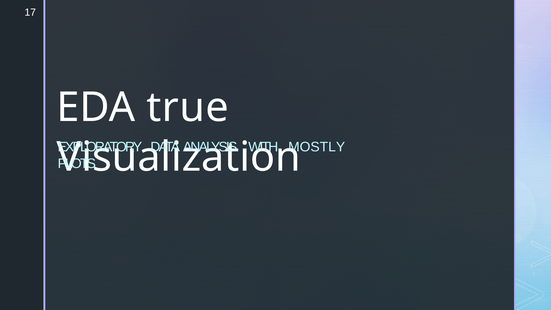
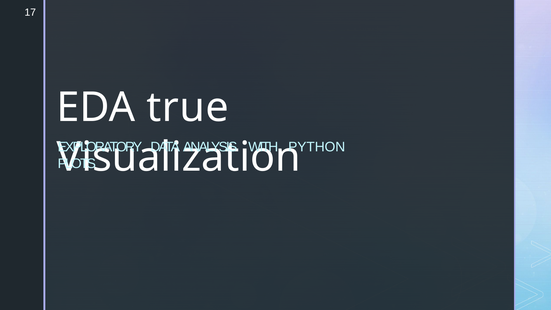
MOSTLY: MOSTLY -> PYTHON
